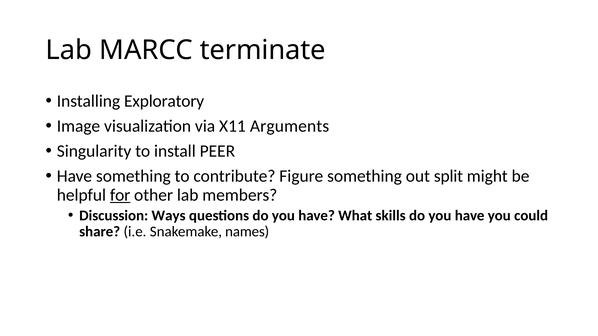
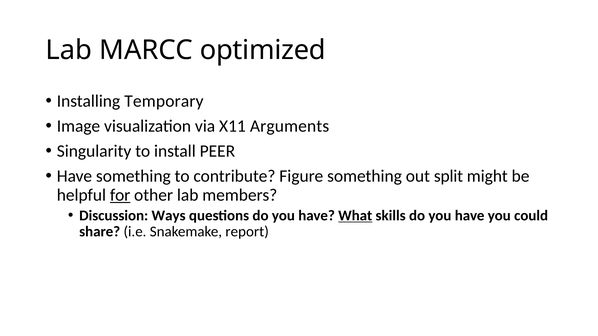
terminate: terminate -> optimized
Exploratory: Exploratory -> Temporary
What underline: none -> present
names: names -> report
